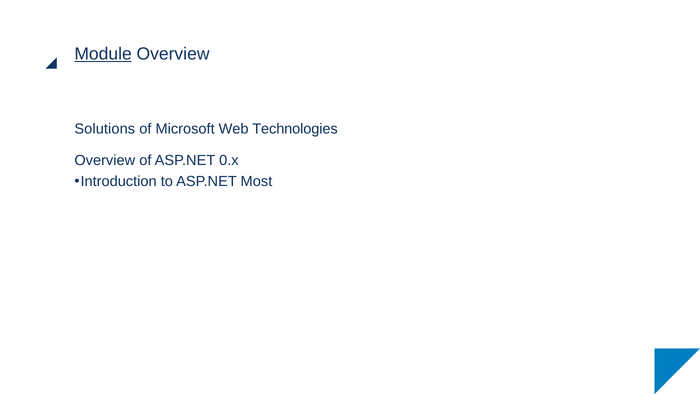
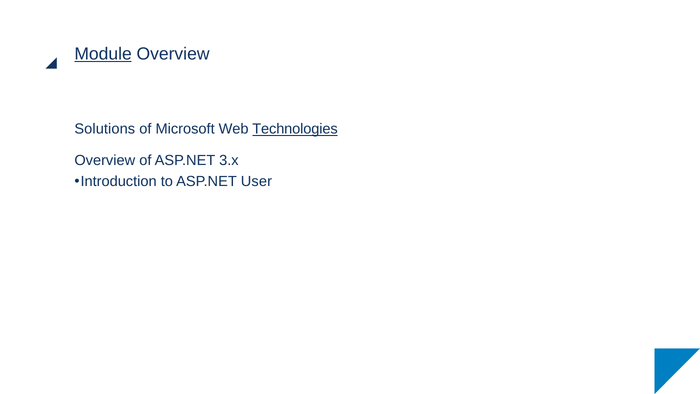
Technologies underline: none -> present
0.x: 0.x -> 3.x
Most: Most -> User
